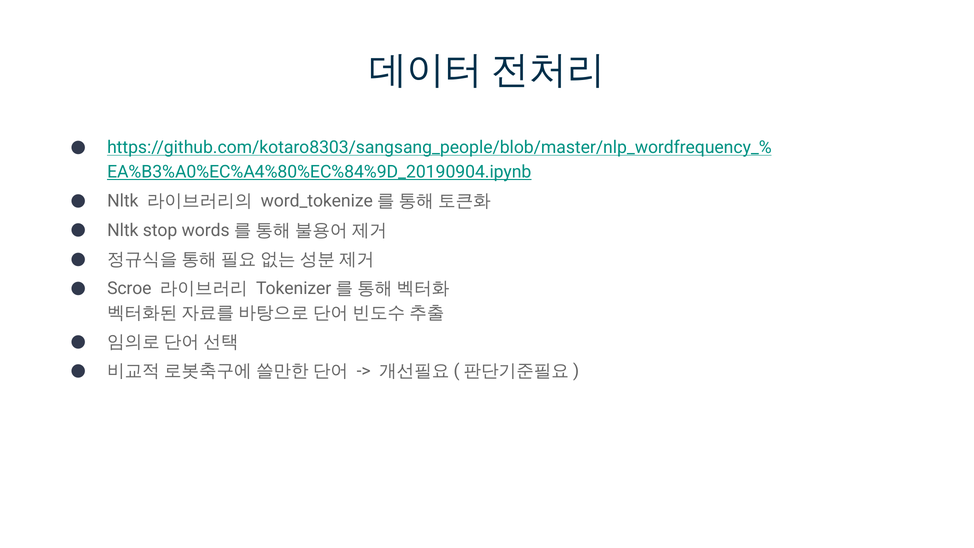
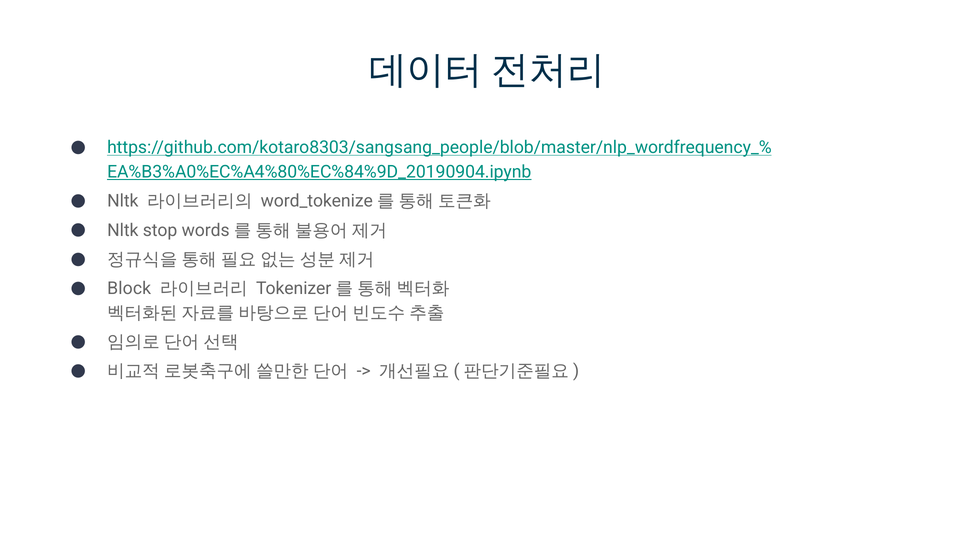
Scroe: Scroe -> Block
